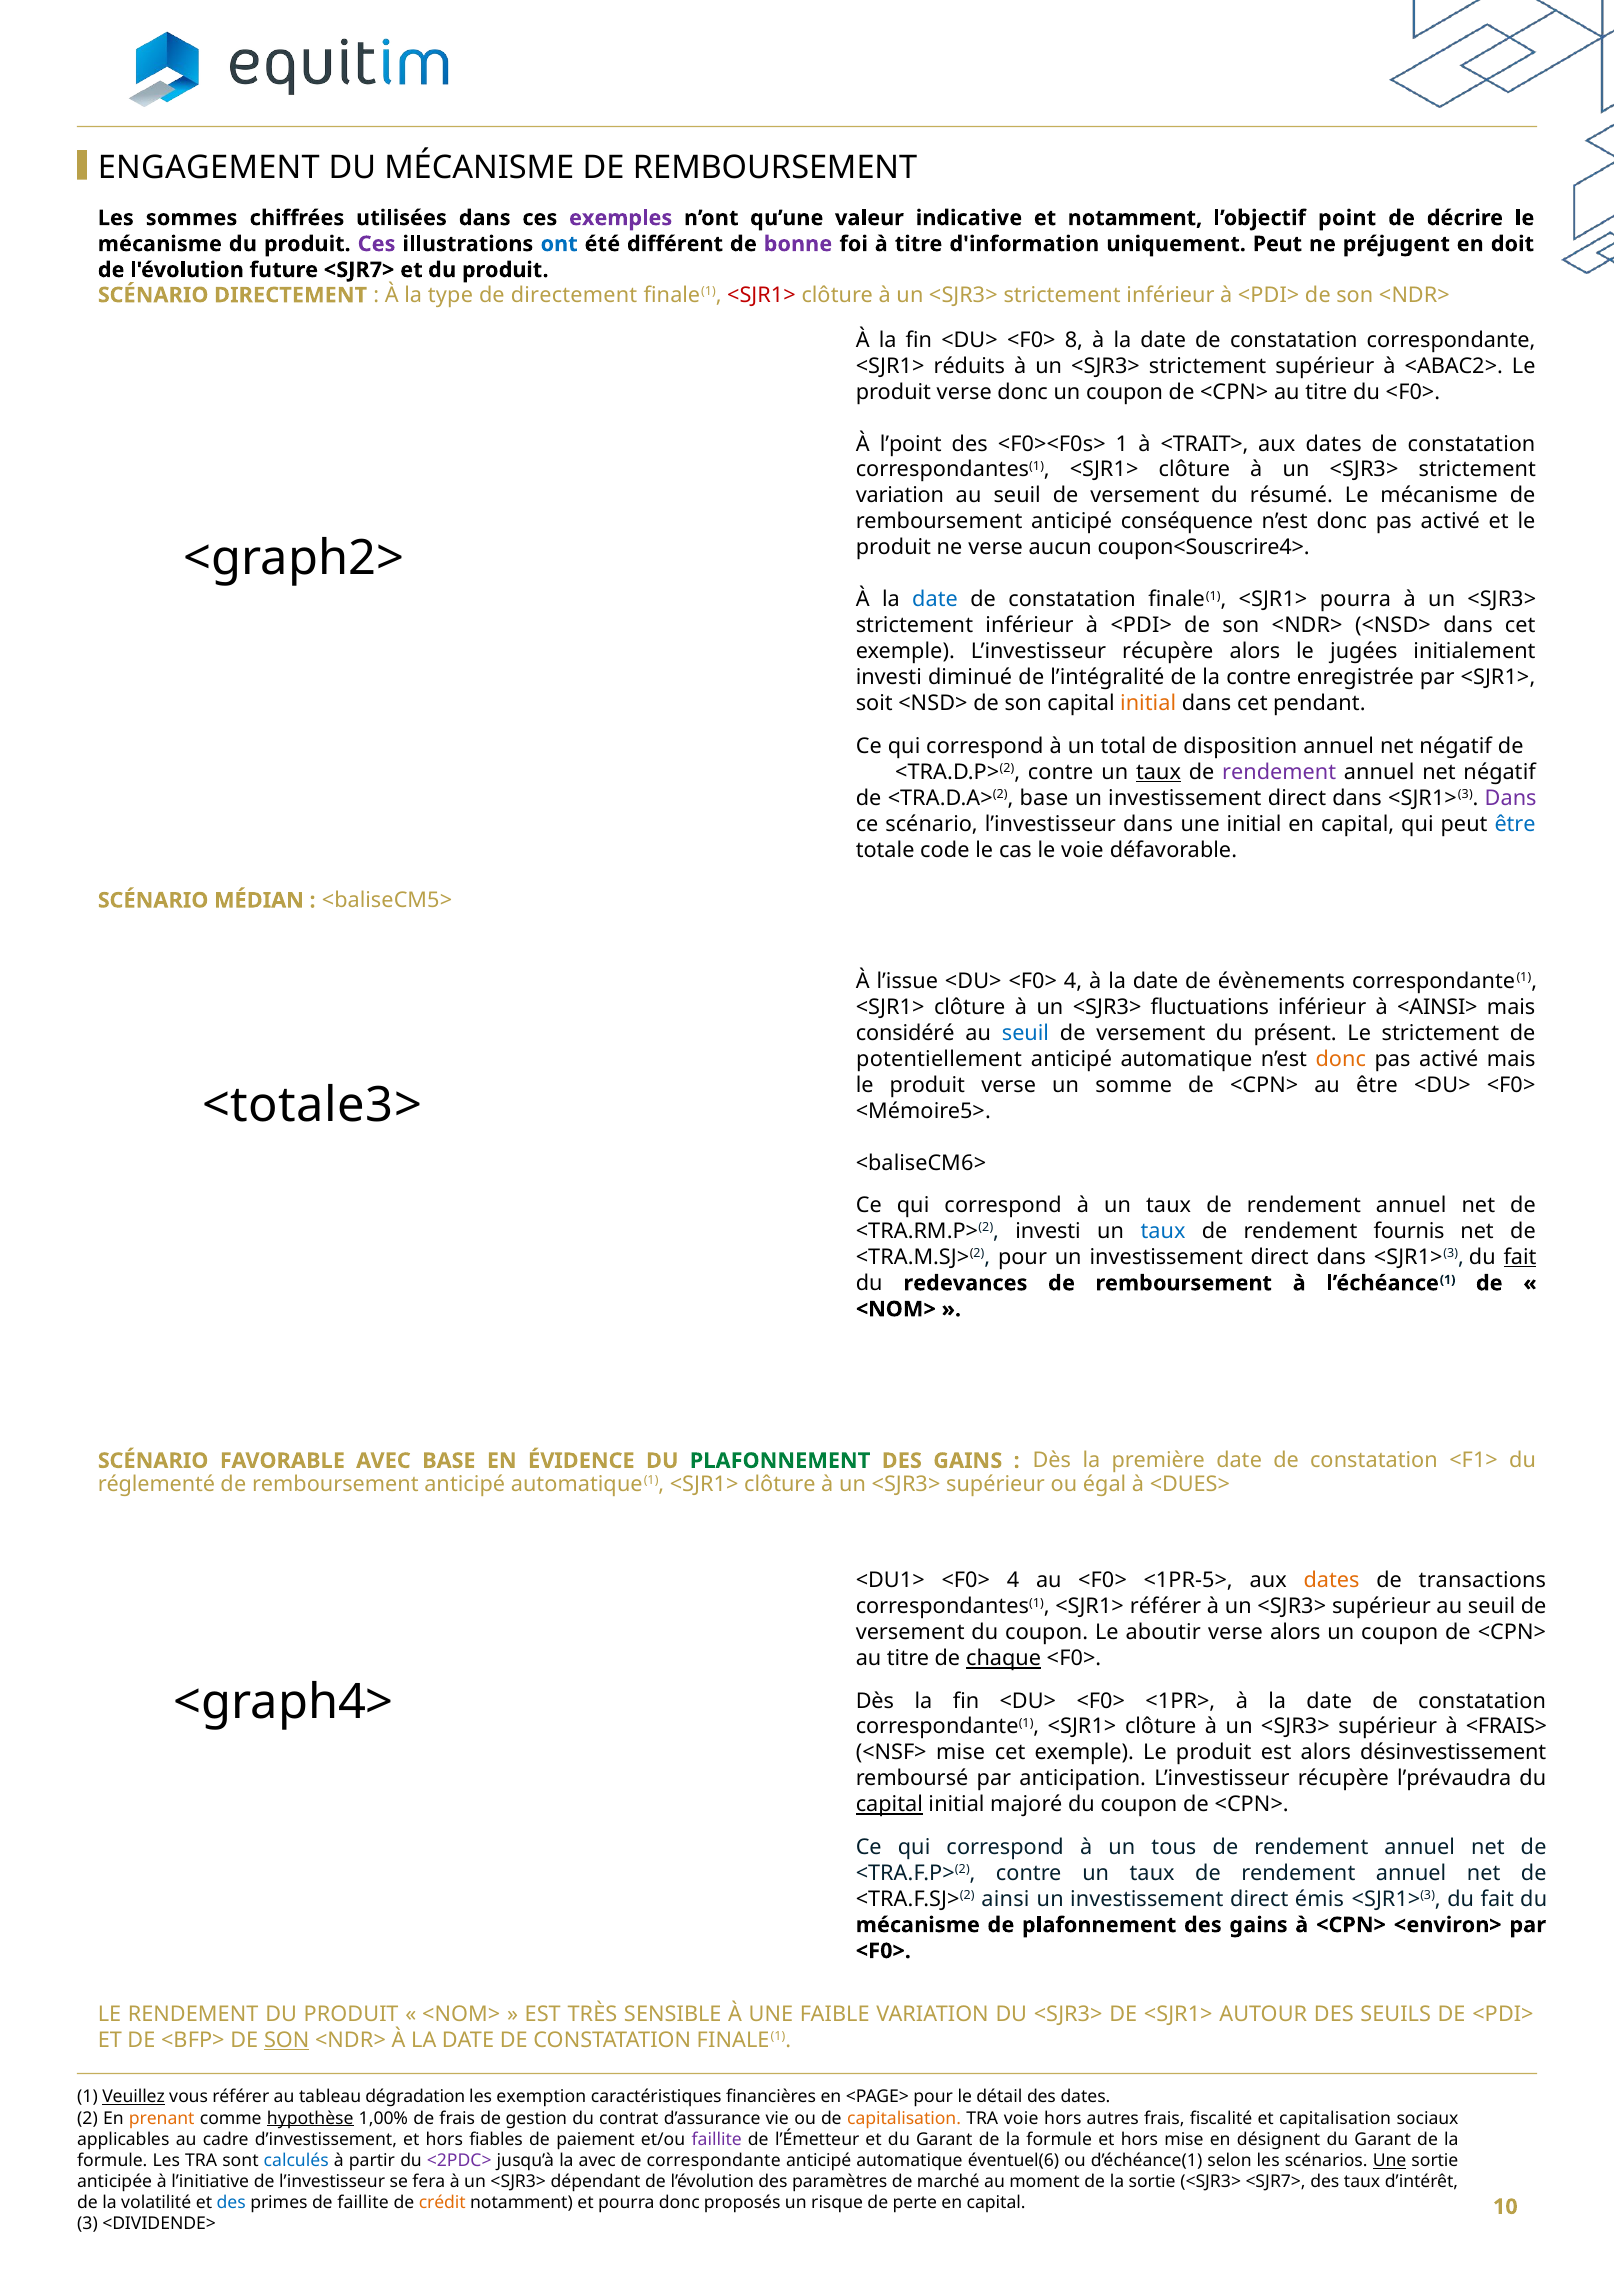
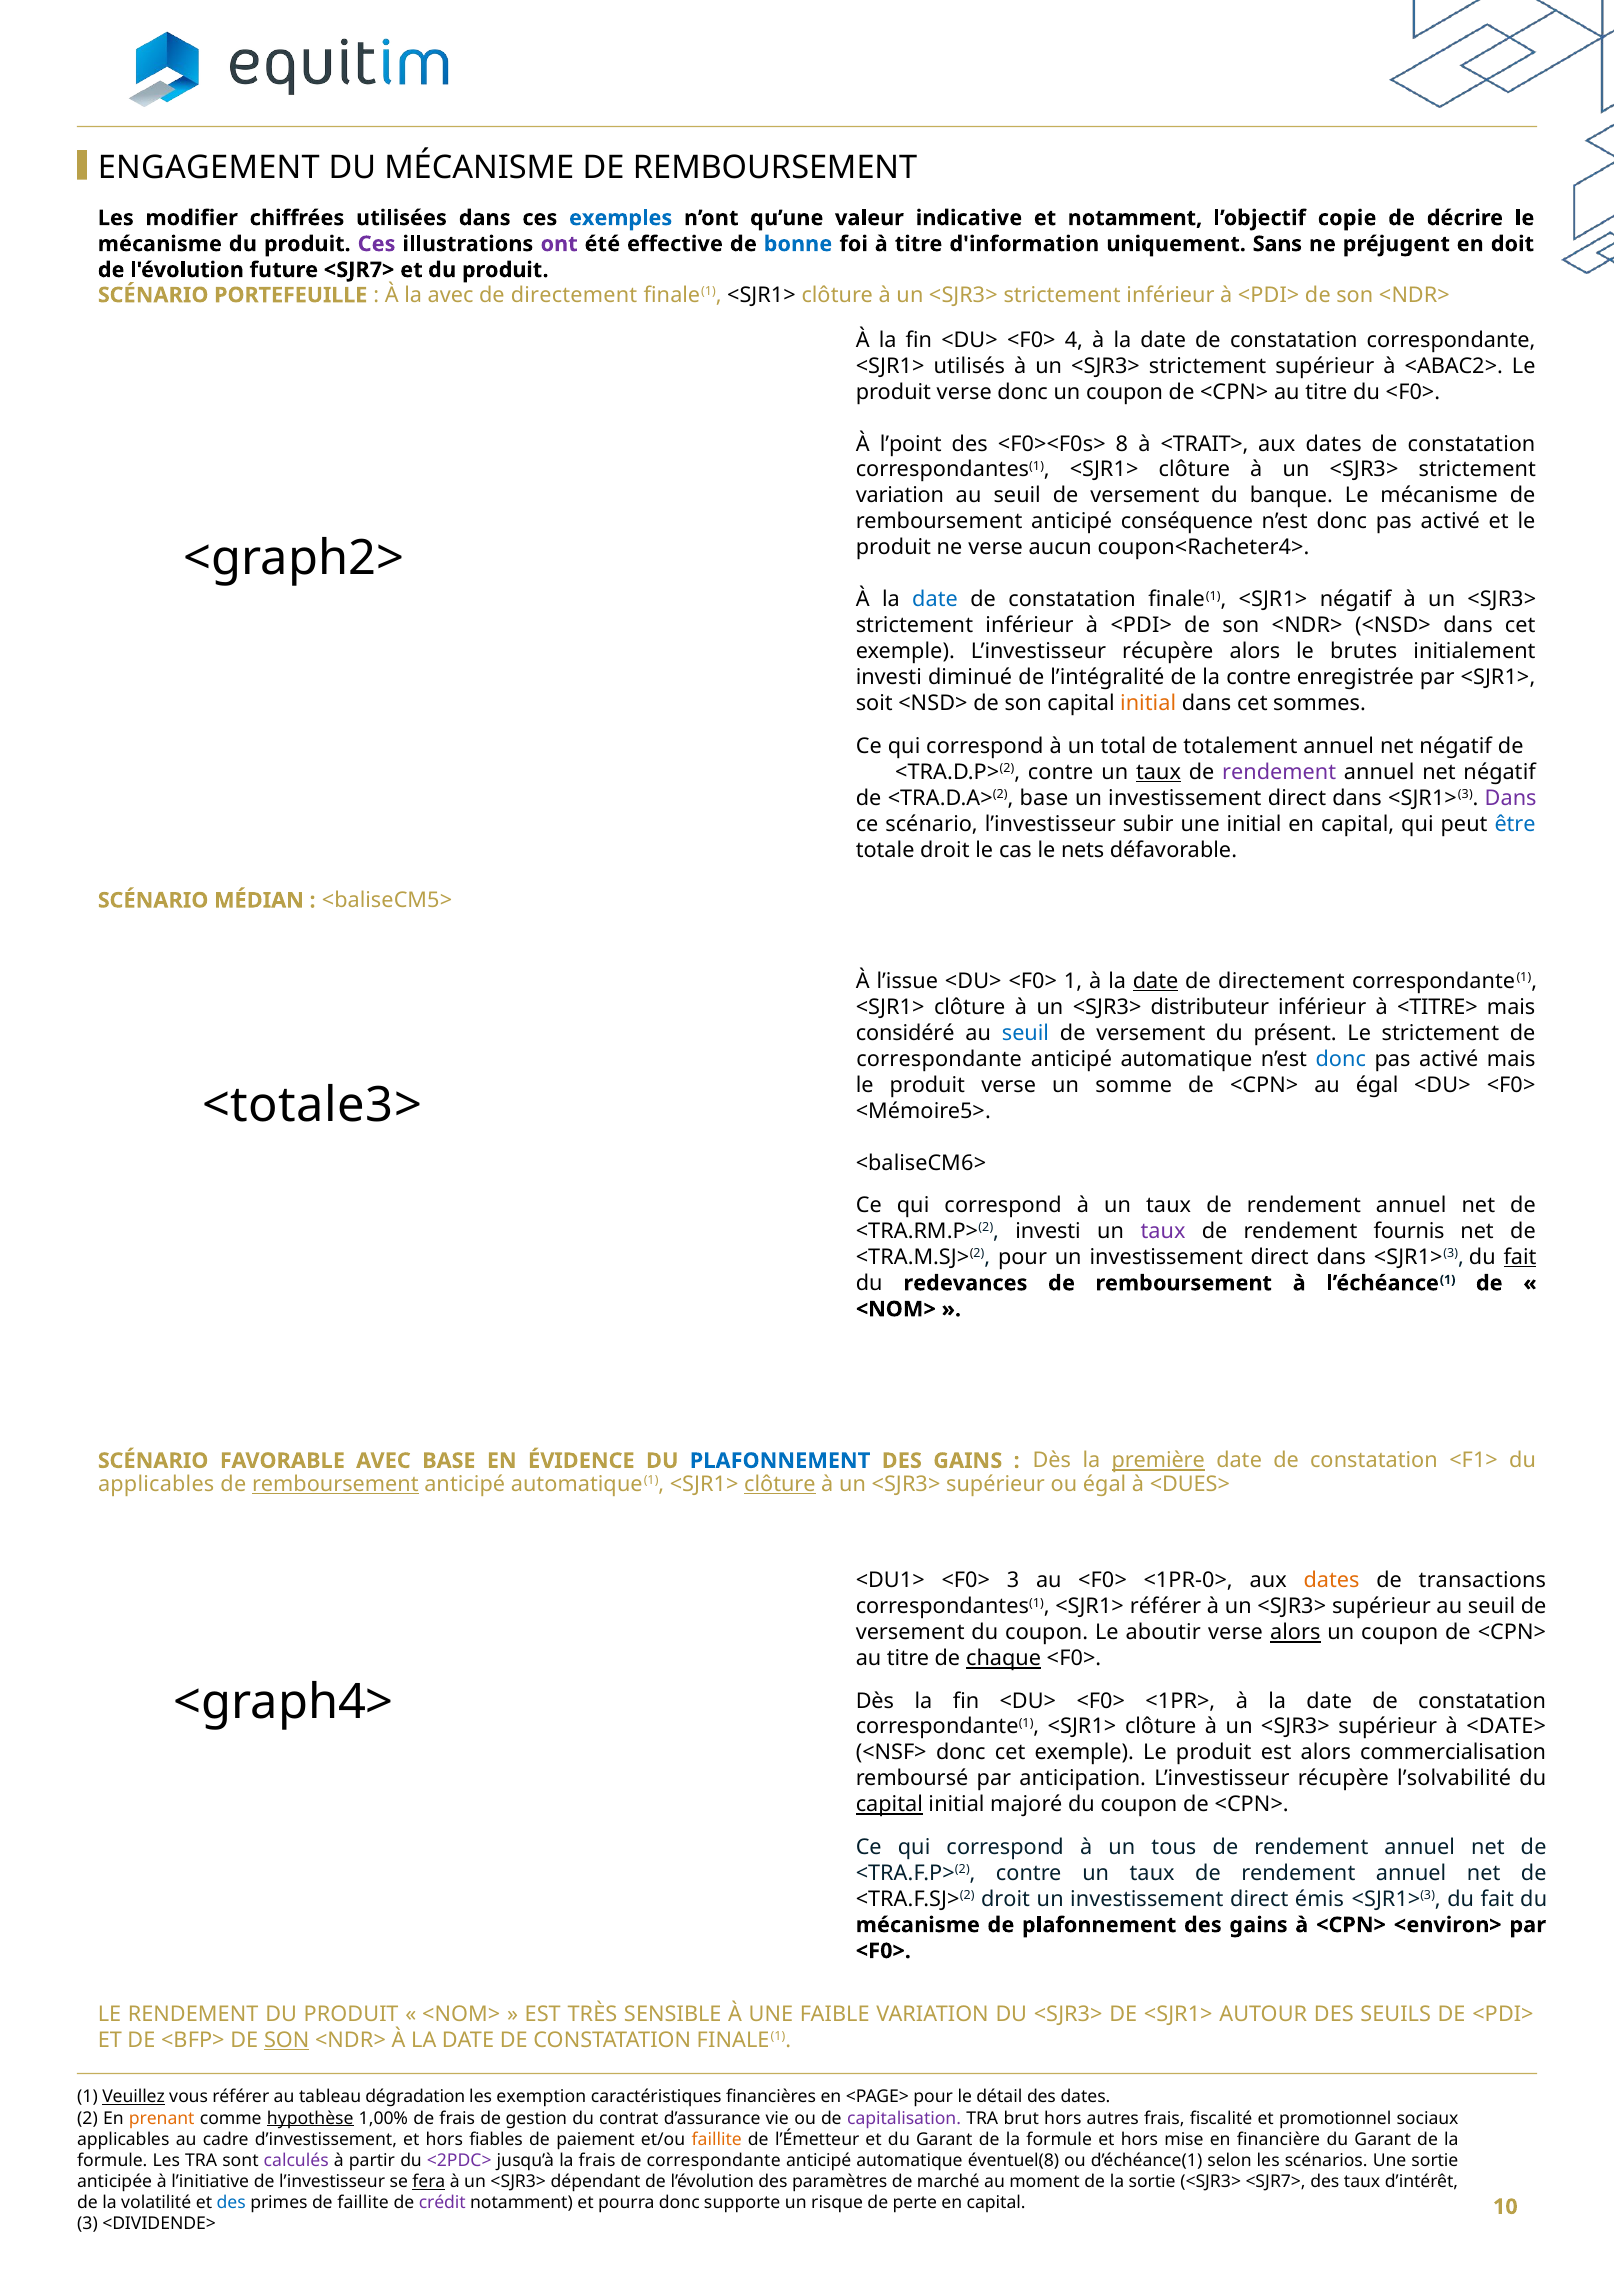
sommes: sommes -> modifier
exemples colour: purple -> blue
point: point -> copie
ont colour: blue -> purple
différent: différent -> effective
bonne colour: purple -> blue
uniquement Peut: Peut -> Sans
SCÉNARIO DIRECTEMENT: DIRECTEMENT -> PORTEFEUILLE
la type: type -> avec
<SJR1> at (761, 295) colour: red -> black
8: 8 -> 4
réduits: réduits -> utilisés
<F0><F0s> 1: 1 -> 8
résumé: résumé -> banque
coupon<Souscrire4>: coupon<Souscrire4> -> coupon<Racheter4>
<SJR1> pourra: pourra -> négatif
jugées: jugées -> brutes
pendant: pendant -> sommes
disposition: disposition -> totalement
l’investisseur dans: dans -> subir
totale code: code -> droit
le voie: voie -> nets
<DU> <F0> 4: 4 -> 1
date at (1156, 981) underline: none -> present
évènements at (1281, 981): évènements -> directement
fluctuations: fluctuations -> distributeur
<AINSI>: <AINSI> -> <TITRE>
potentiellement at (939, 1059): potentiellement -> correspondante
donc at (1341, 1059) colour: orange -> blue
au être: être -> égal
taux at (1163, 1231) colour: blue -> purple
PLAFONNEMENT at (780, 1461) colour: green -> blue
première underline: none -> present
réglementé at (156, 1484): réglementé -> applicables
remboursement at (335, 1484) underline: none -> present
clôture at (780, 1484) underline: none -> present
<DU1> <F0> 4: 4 -> 3
<1PR-5>: <1PR-5> -> <1PR-0>
alors at (1295, 1632) underline: none -> present
<FRAIS>: <FRAIS> -> <DATE>
<NSF> mise: mise -> donc
désinvestissement: désinvestissement -> commercialisation
l’prévaudra: l’prévaudra -> l’solvabilité
<TRA.F.SJ>(2 ainsi: ainsi -> droit
capitalisation at (904, 2118) colour: orange -> purple
TRA voie: voie -> brut
et capitalisation: capitalisation -> promotionnel
faillite at (717, 2139) colour: purple -> orange
désignent: désignent -> financière
calculés colour: blue -> purple
la avec: avec -> frais
éventuel(6: éventuel(6 -> éventuel(8
Une at (1390, 2160) underline: present -> none
fera underline: none -> present
crédit colour: orange -> purple
proposés: proposés -> supporte
